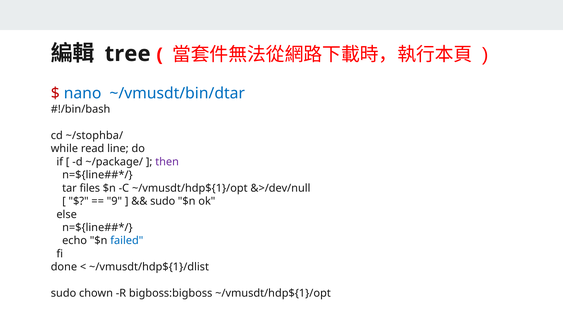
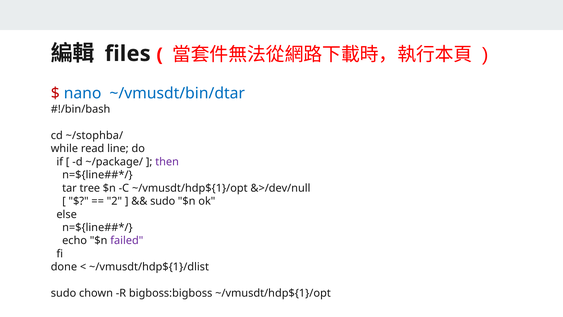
tree: tree -> files
files: files -> tree
9: 9 -> 2
failed colour: blue -> purple
